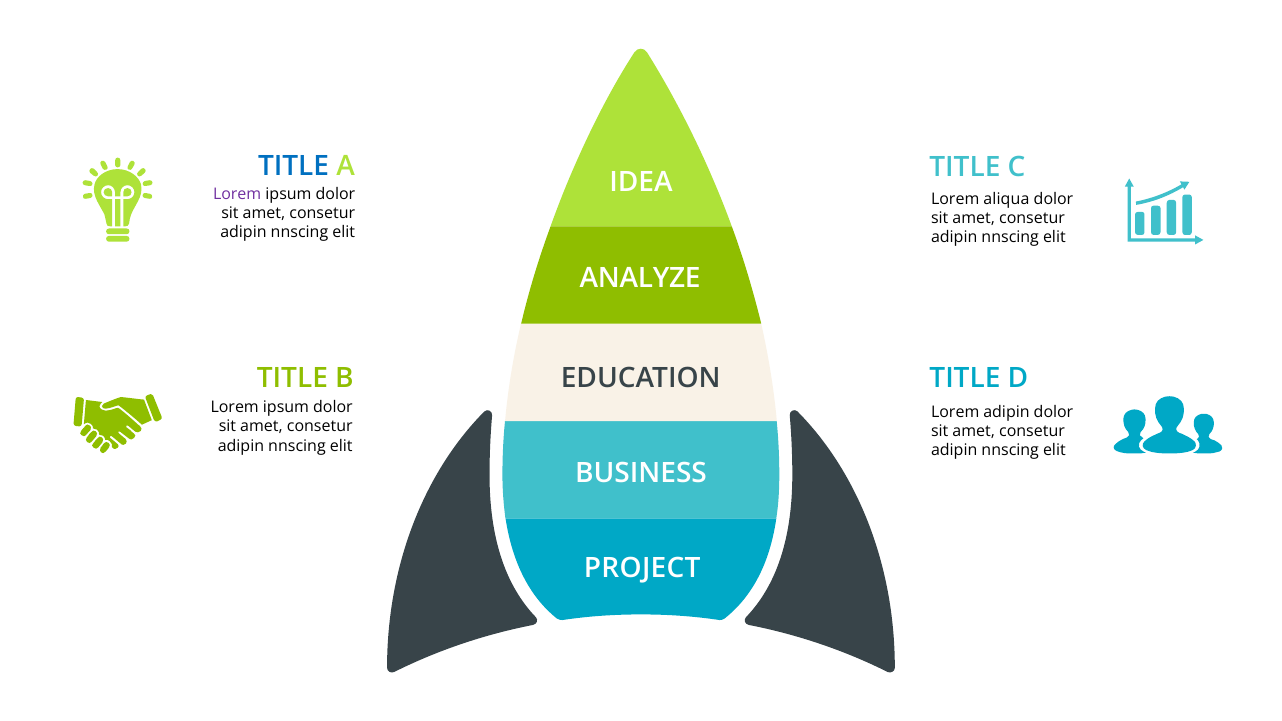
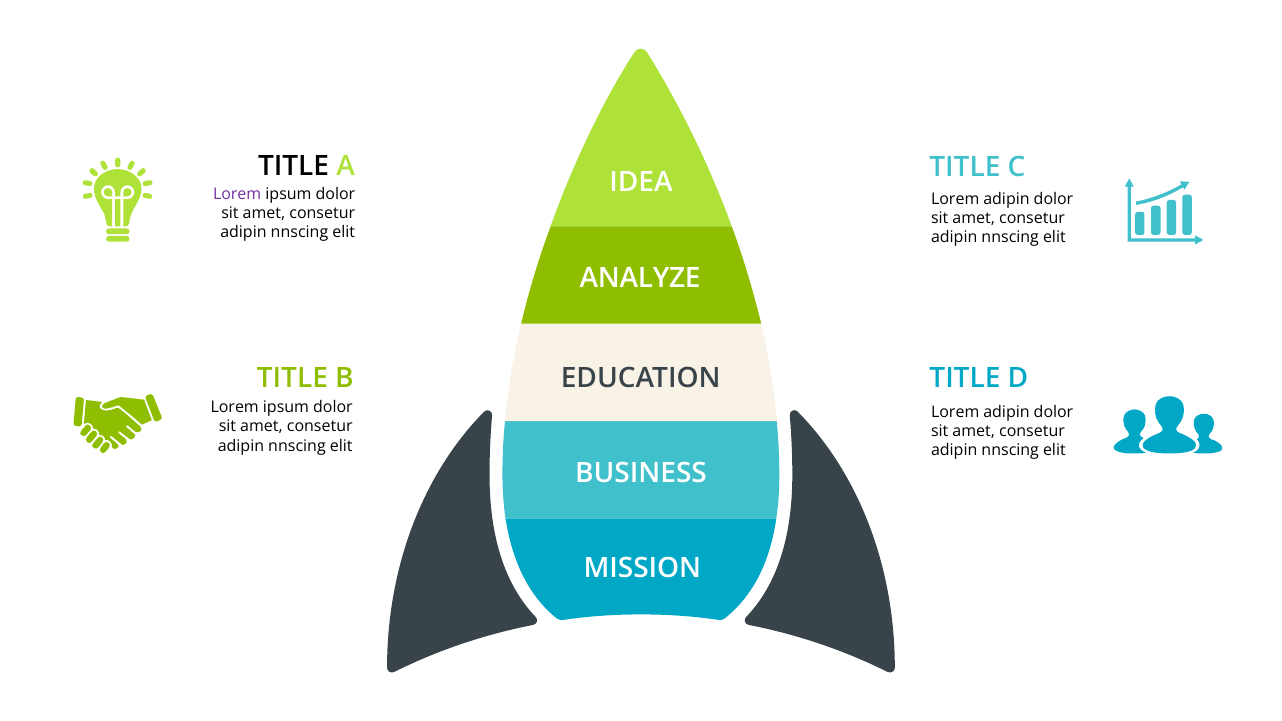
TITLE at (294, 166) colour: blue -> black
aliqua at (1006, 199): aliqua -> adipin
PROJECT: PROJECT -> MISSION
